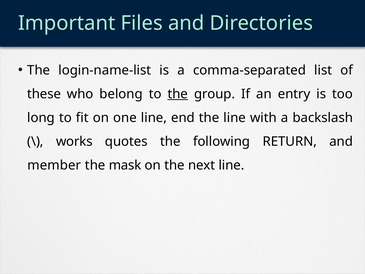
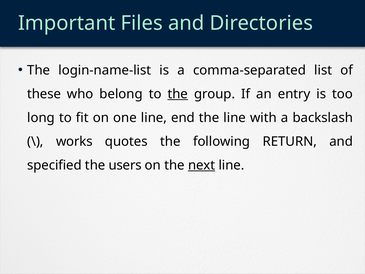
member: member -> specified
mask: mask -> users
next underline: none -> present
